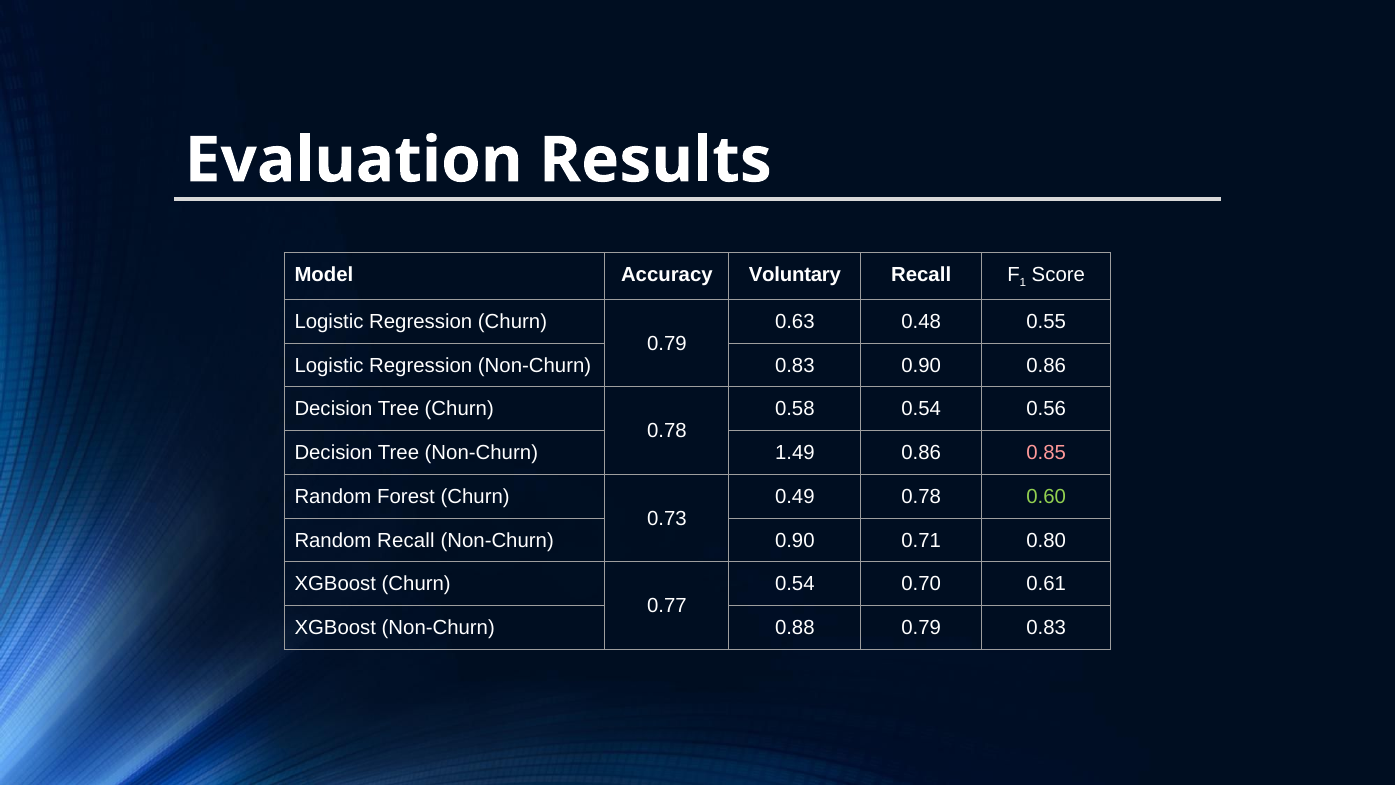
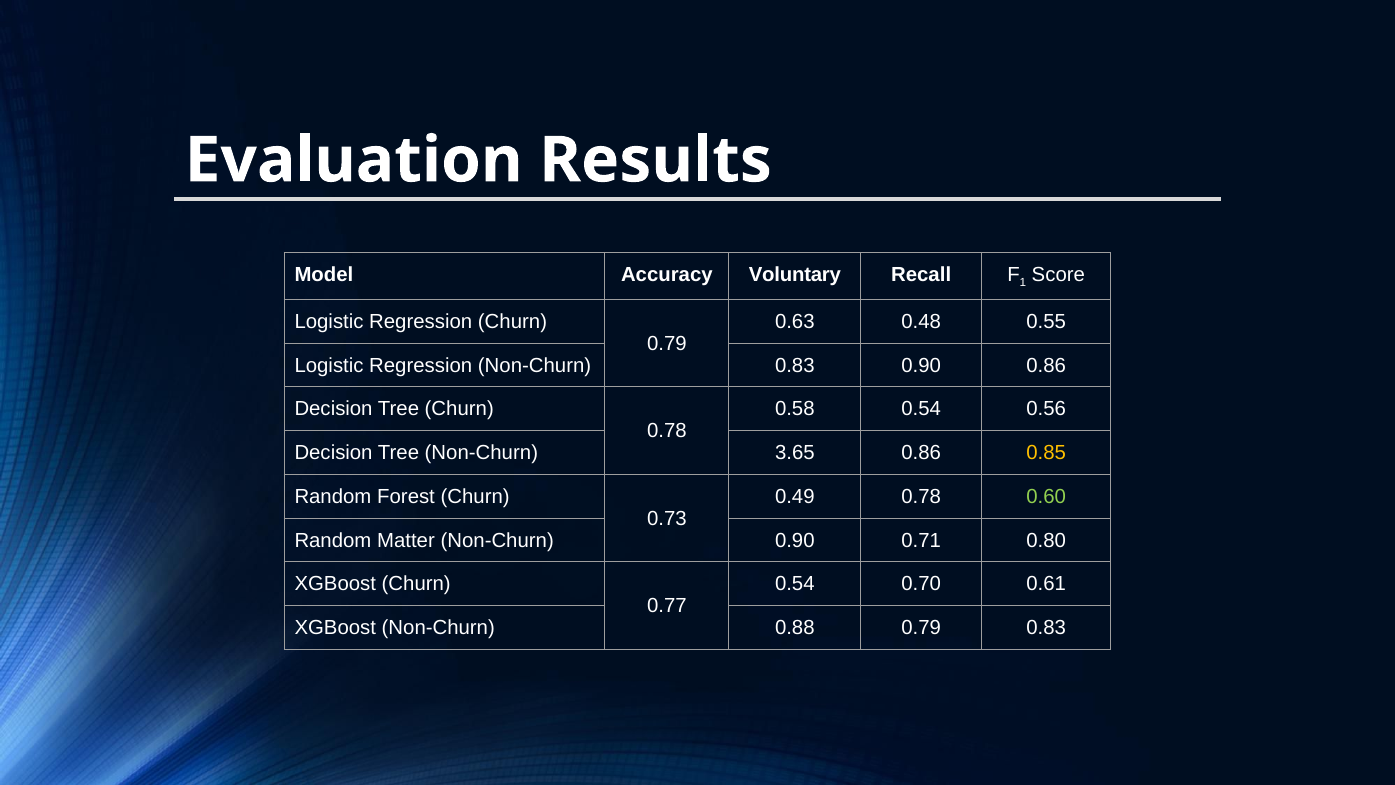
1.49: 1.49 -> 3.65
0.85 colour: pink -> yellow
Random Recall: Recall -> Matter
